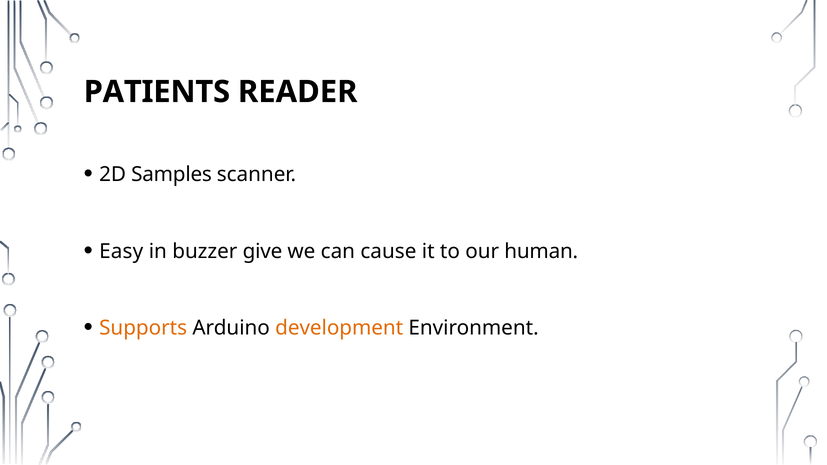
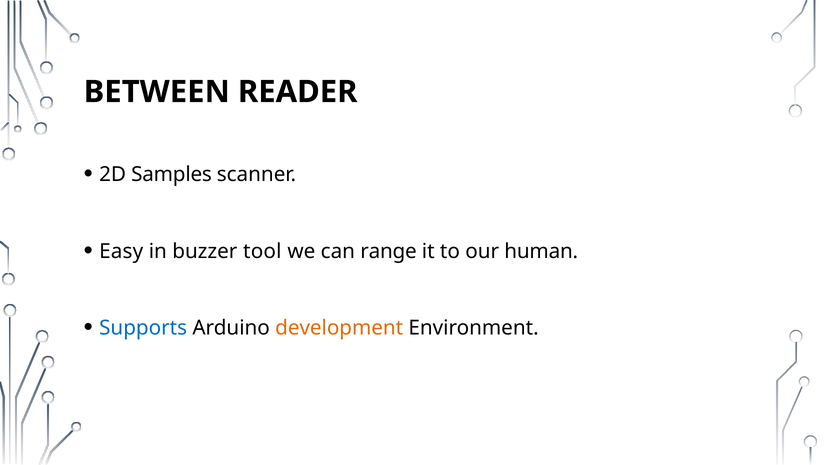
PATIENTS: PATIENTS -> BETWEEN
give: give -> tool
cause: cause -> range
Supports colour: orange -> blue
